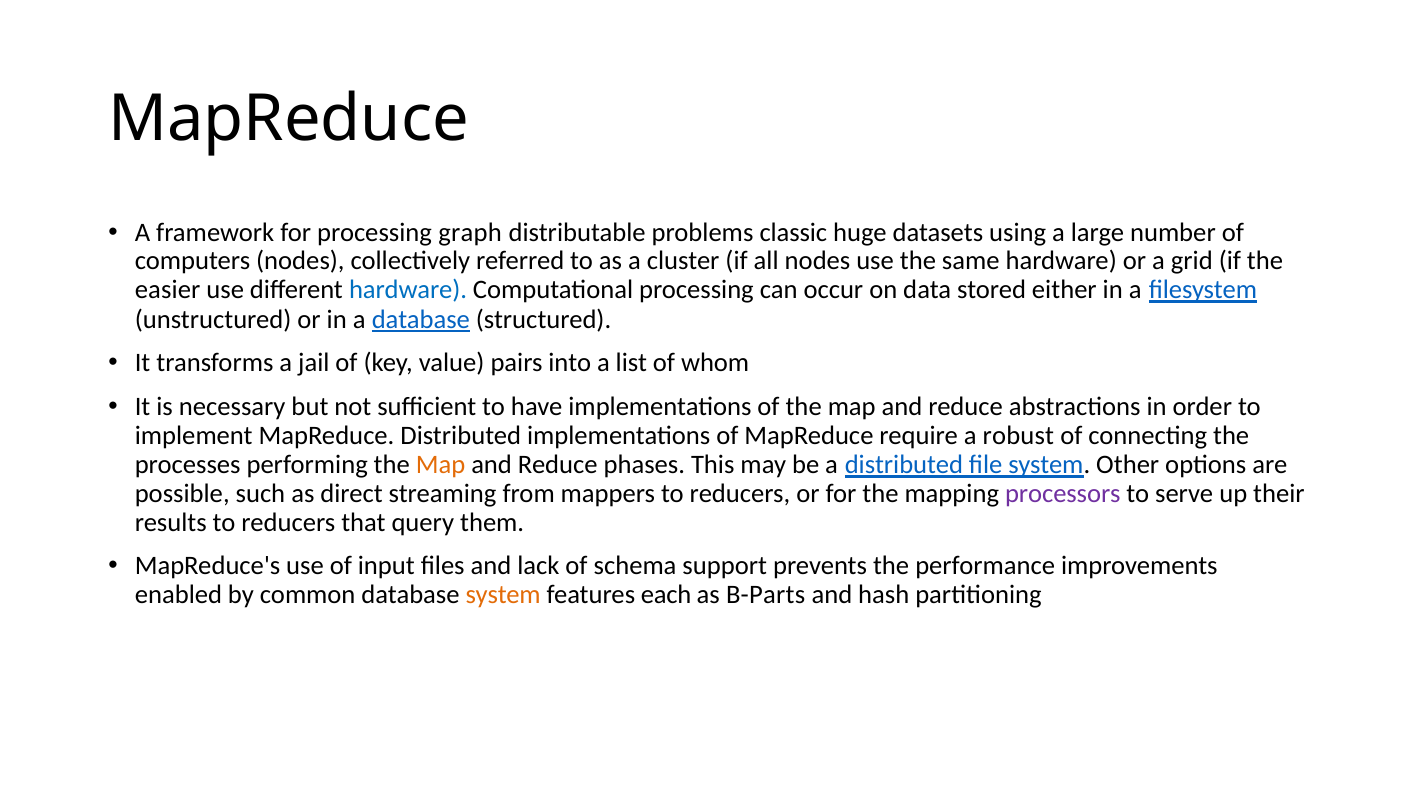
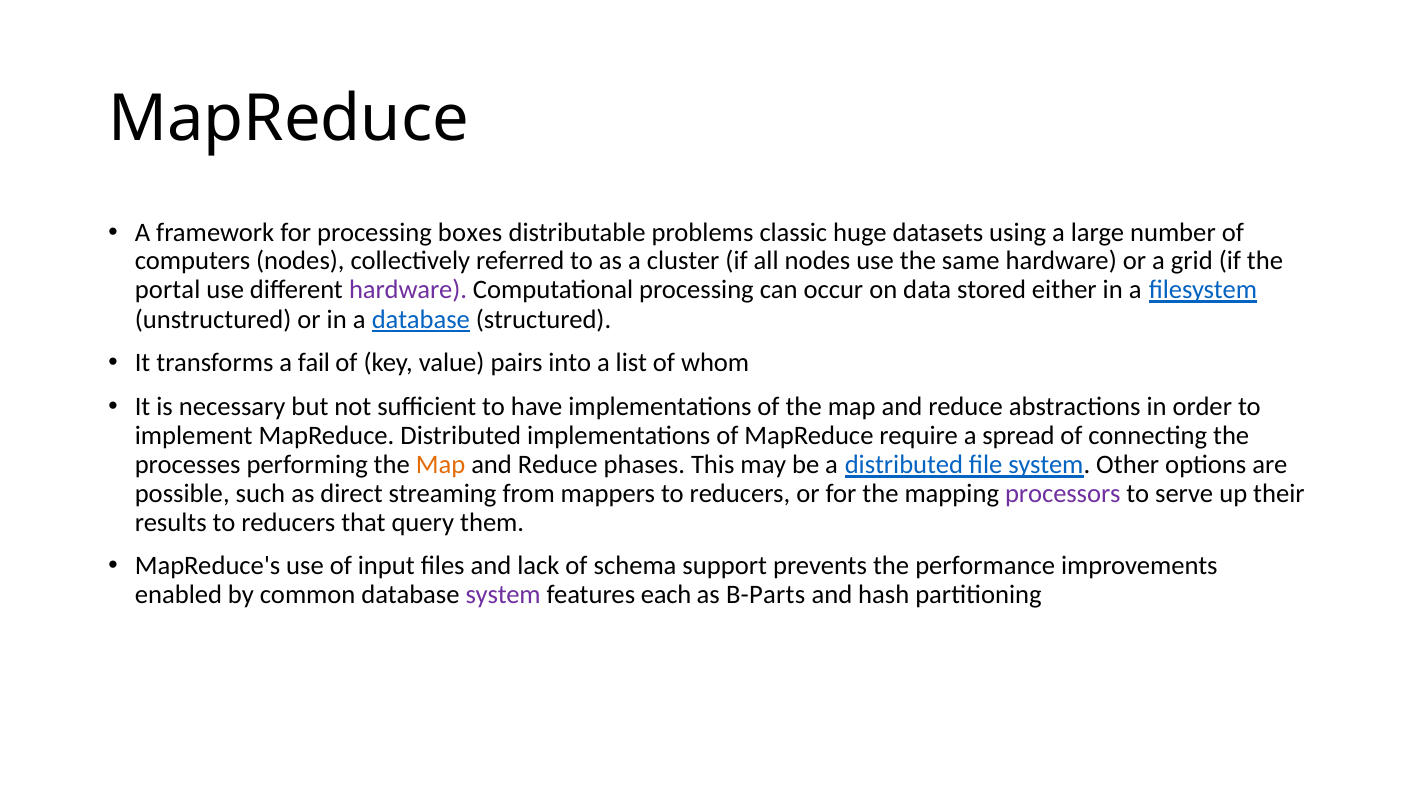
graph: graph -> boxes
easier: easier -> portal
hardware at (408, 290) colour: blue -> purple
jail: jail -> fail
robust: robust -> spread
system at (503, 594) colour: orange -> purple
